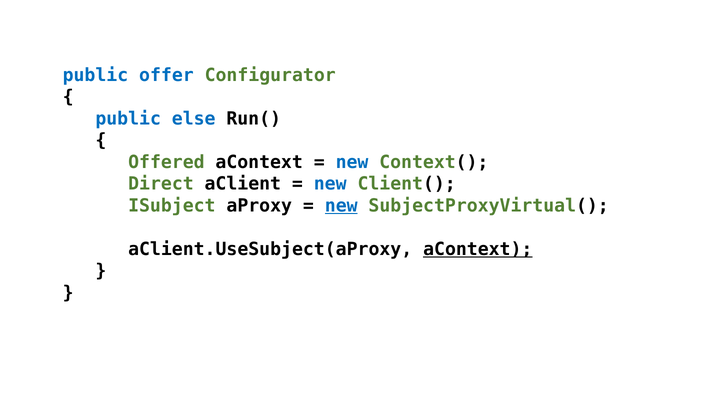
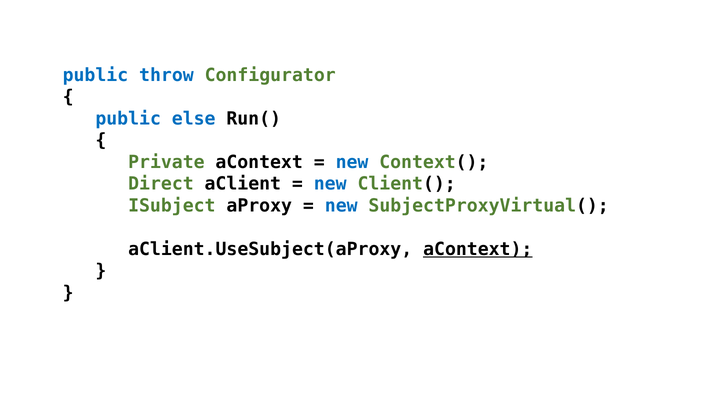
offer: offer -> throw
Offered: Offered -> Private
new at (341, 206) underline: present -> none
